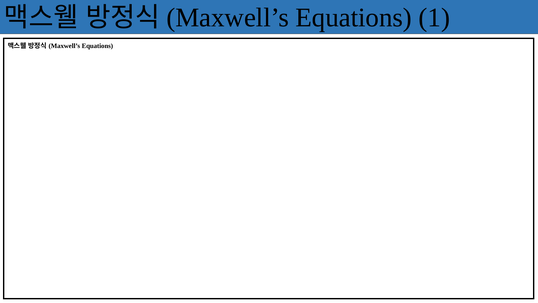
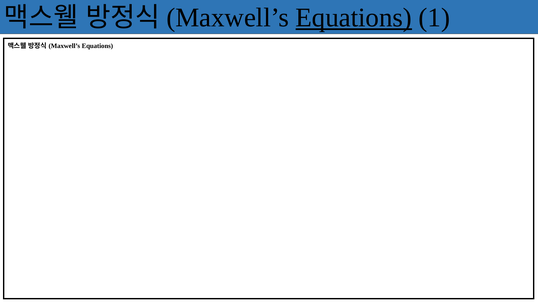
Equations at (354, 17) underline: none -> present
